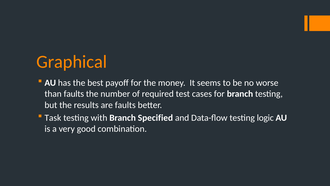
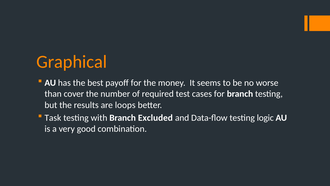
than faults: faults -> cover
are faults: faults -> loops
Specified: Specified -> Excluded
